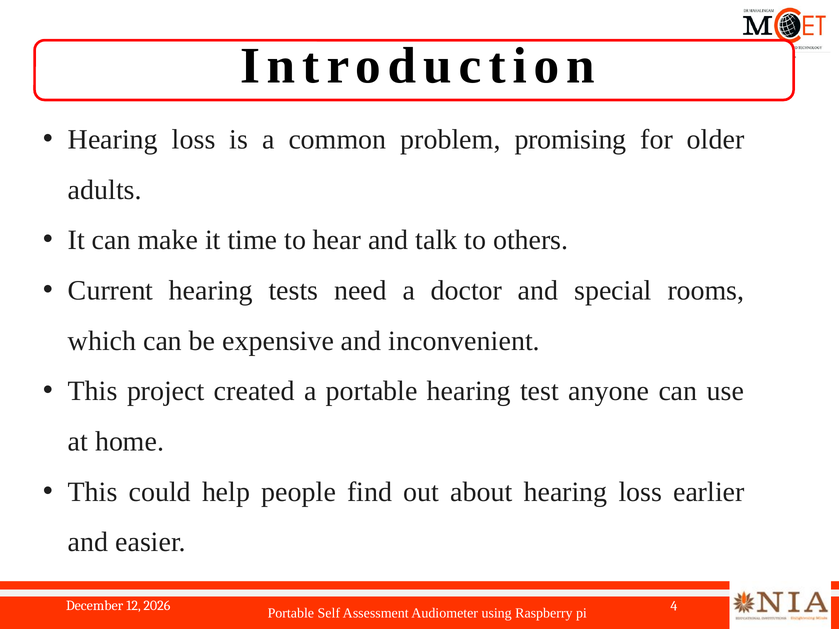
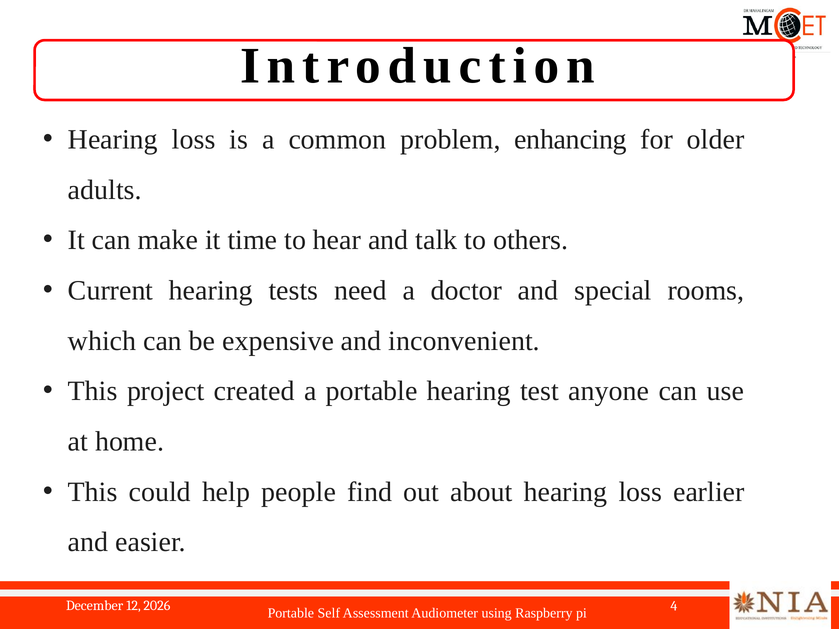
promising: promising -> enhancing
